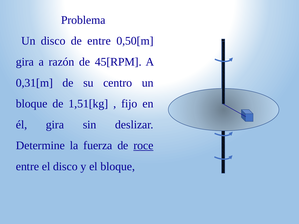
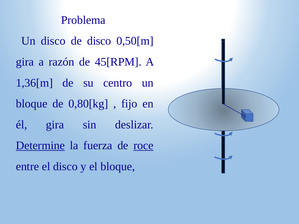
de entre: entre -> disco
0,31[m: 0,31[m -> 1,36[m
1,51[kg: 1,51[kg -> 0,80[kg
Determine underline: none -> present
